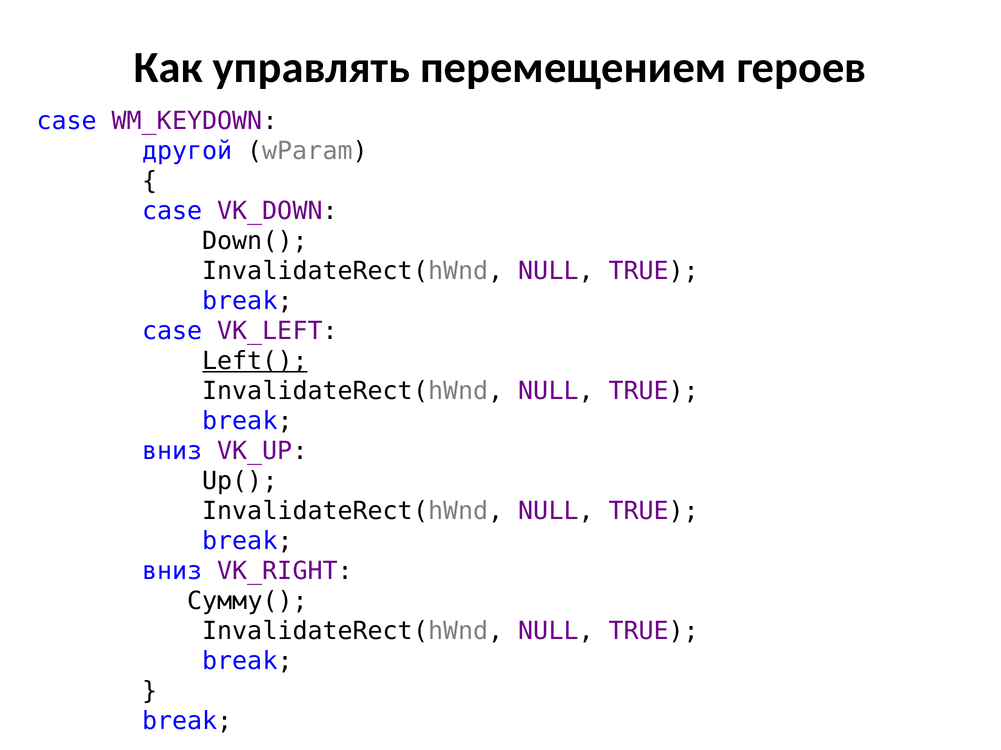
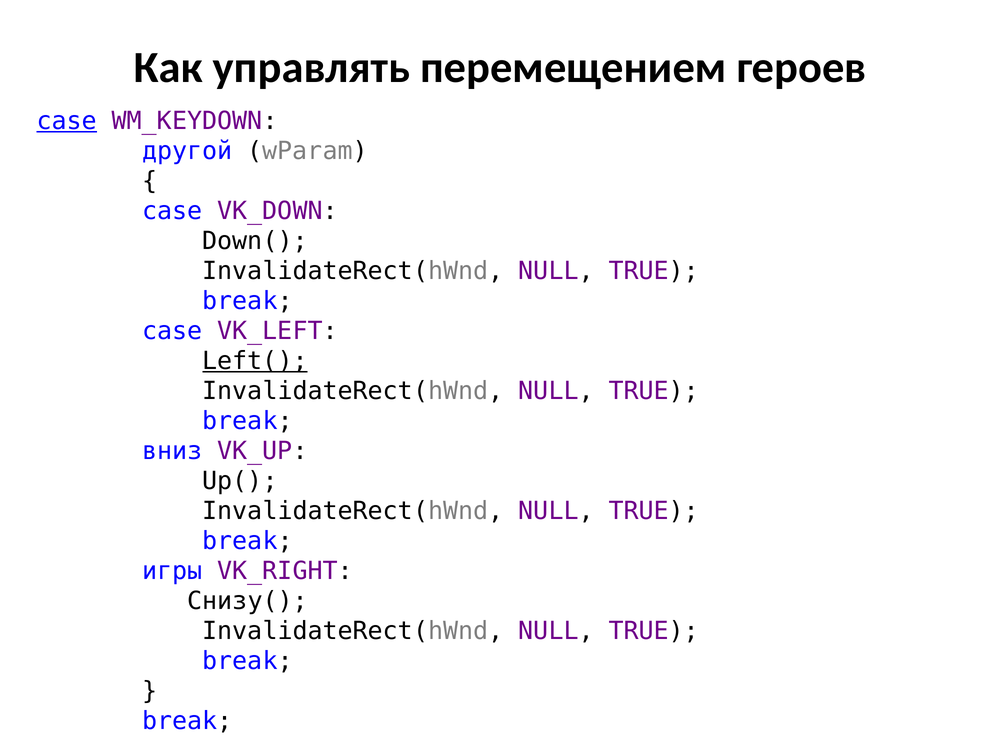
case at (67, 121) underline: none -> present
вниз at (172, 572): вниз -> игры
Сумму(: Сумму( -> Снизу(
